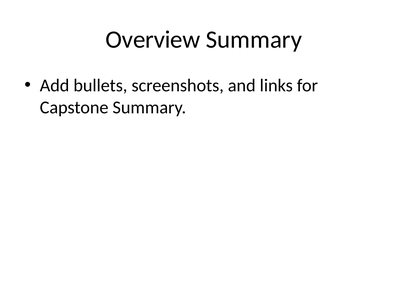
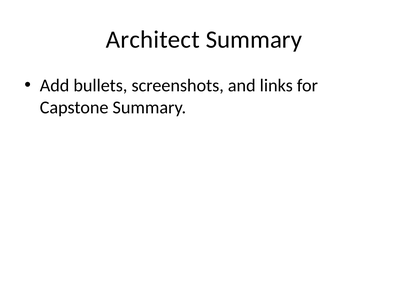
Overview: Overview -> Architect
